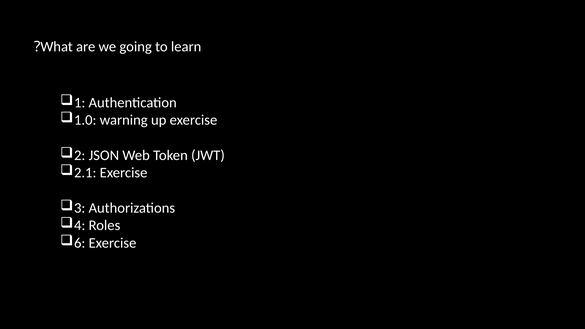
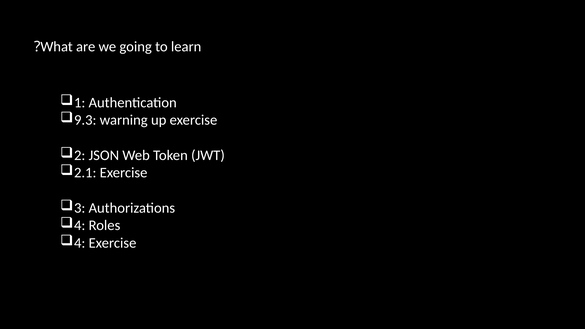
1.0: 1.0 -> 9.3
6 at (80, 243): 6 -> 4
